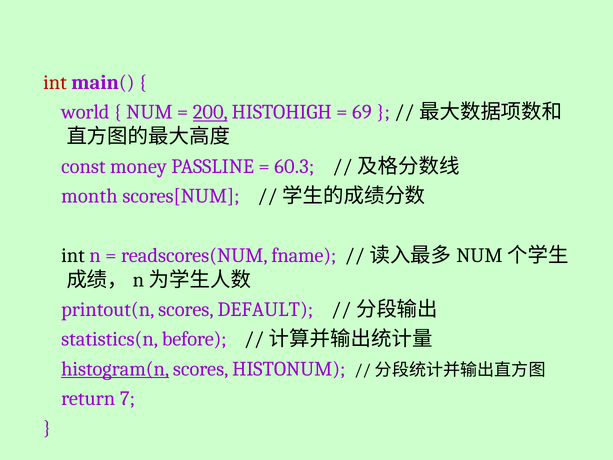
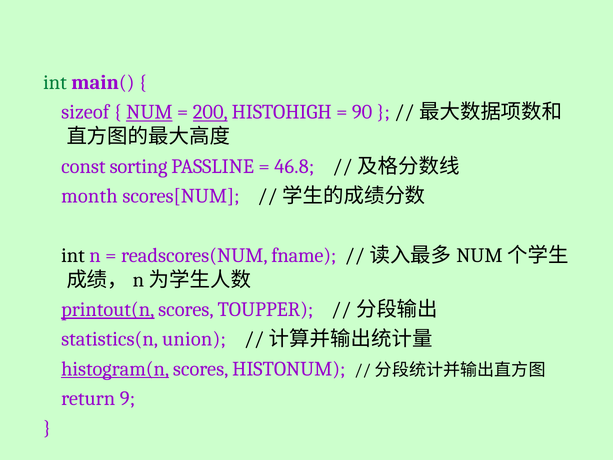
int at (55, 82) colour: red -> green
world: world -> sizeof
NUM underline: none -> present
69: 69 -> 90
money: money -> sorting
60.3: 60.3 -> 46.8
printout(n underline: none -> present
DEFAULT: DEFAULT -> TOUPPER
before: before -> union
7: 7 -> 9
